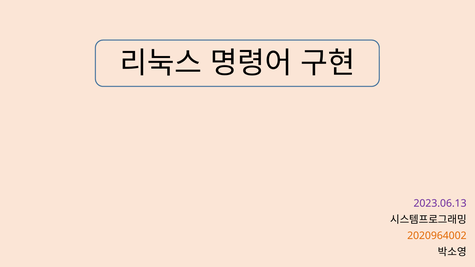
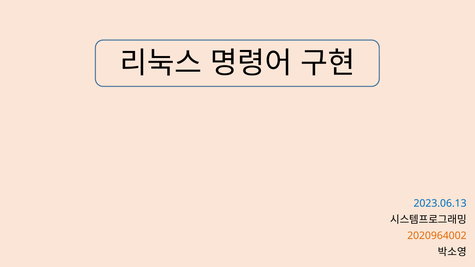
2023.06.13 colour: purple -> blue
